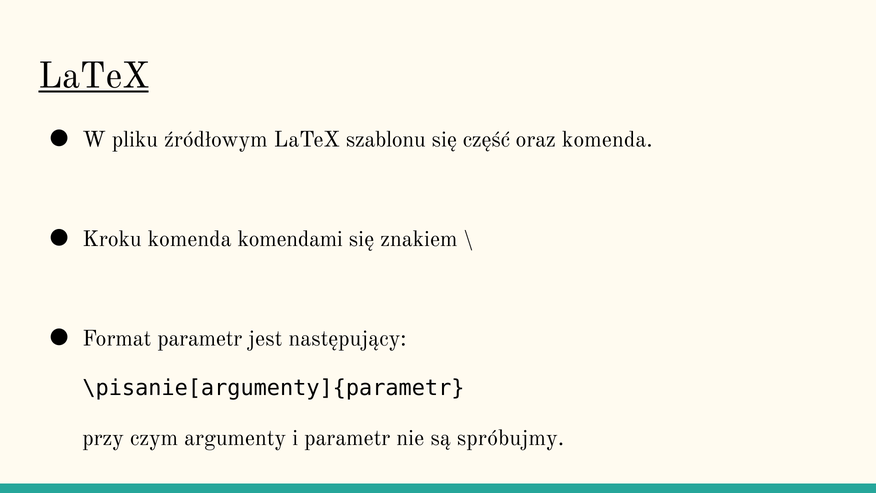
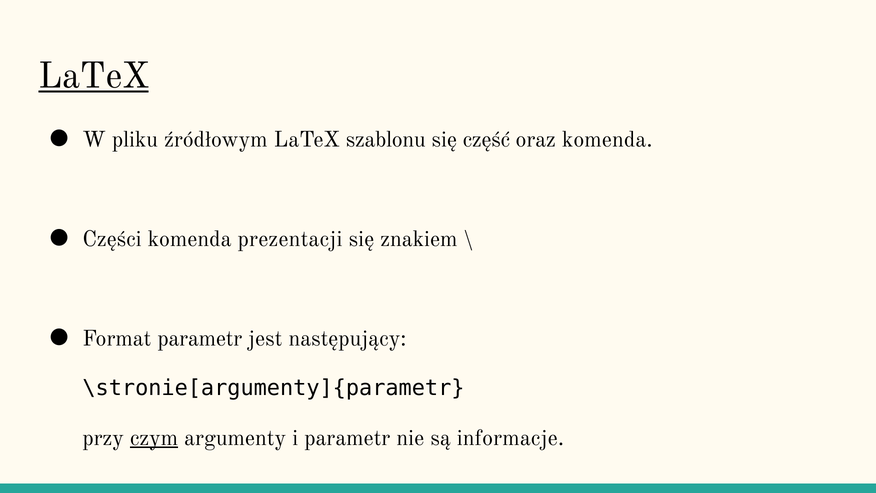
Kroku: Kroku -> Części
komendami: komendami -> prezentacji
\pisanie[argumenty]{parametr: \pisanie[argumenty]{parametr -> \stronie[argumenty]{parametr
czym underline: none -> present
spróbujmy: spróbujmy -> informacje
